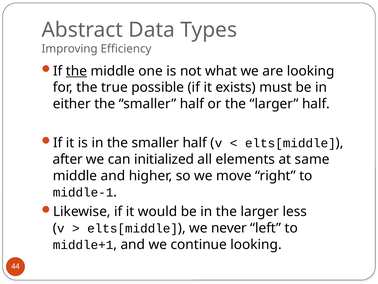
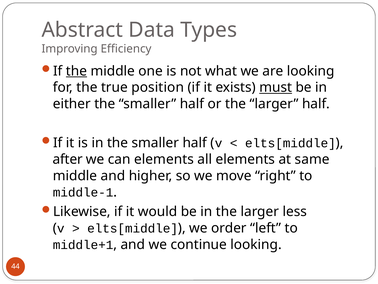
possible: possible -> position
must underline: none -> present
can initialized: initialized -> elements
never: never -> order
